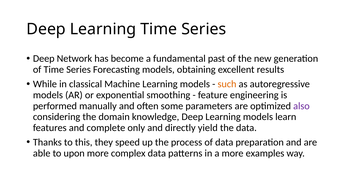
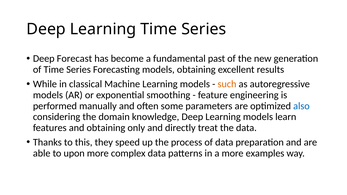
Network: Network -> Forecast
also colour: purple -> blue
and complete: complete -> obtaining
yield: yield -> treat
